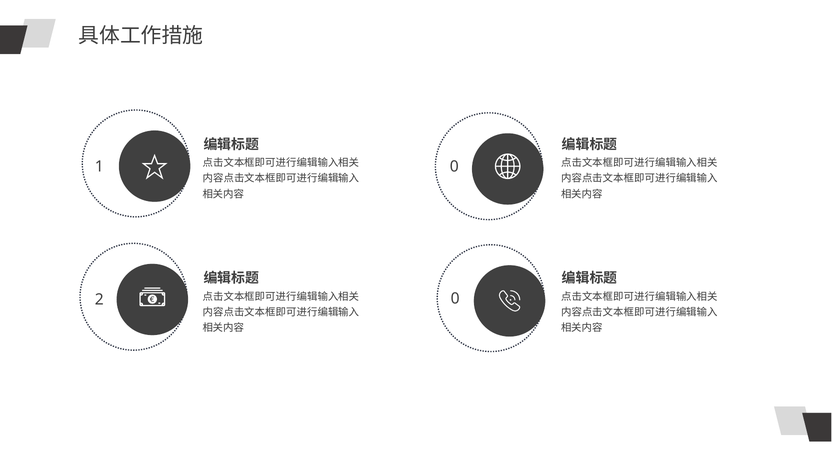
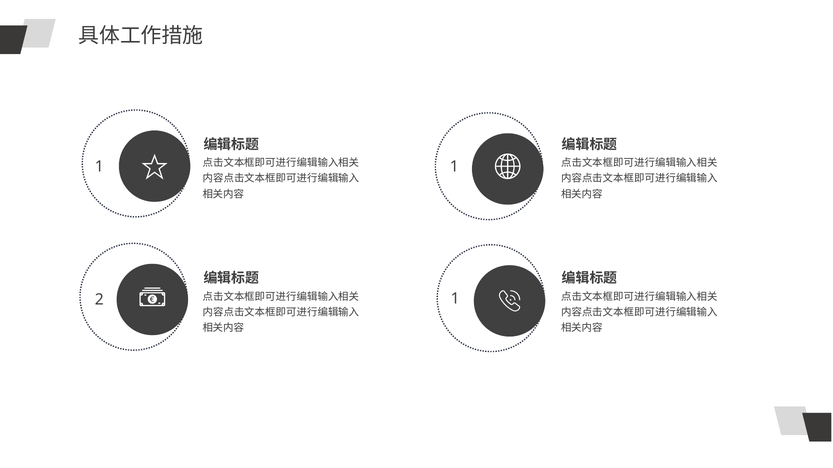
1 0: 0 -> 1
2 0: 0 -> 1
